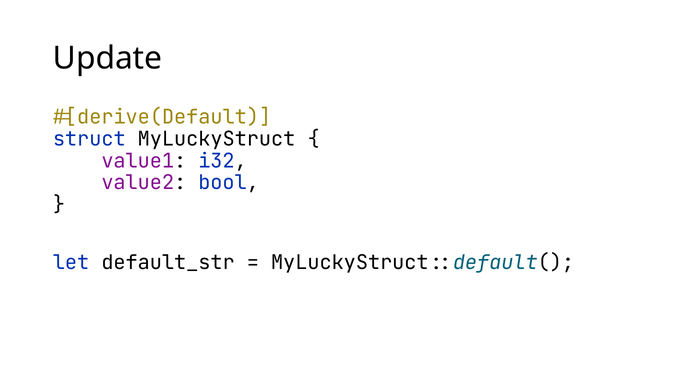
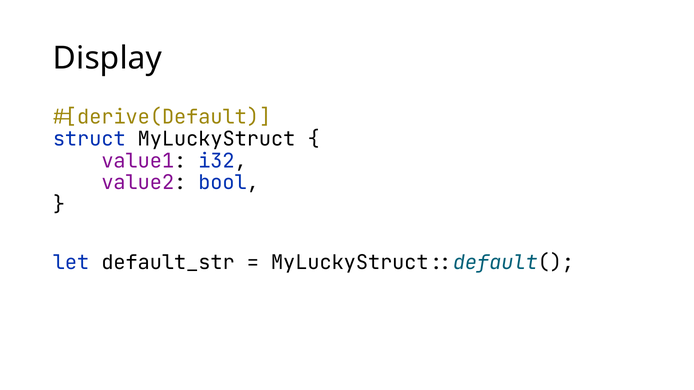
Update: Update -> Display
